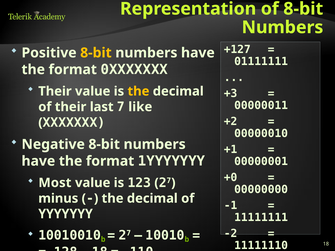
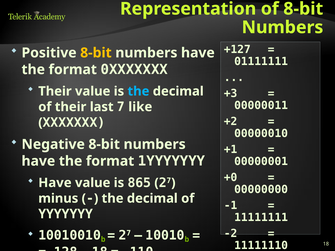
the at (138, 91) colour: yellow -> light blue
Most at (55, 183): Most -> Have
123: 123 -> 865
